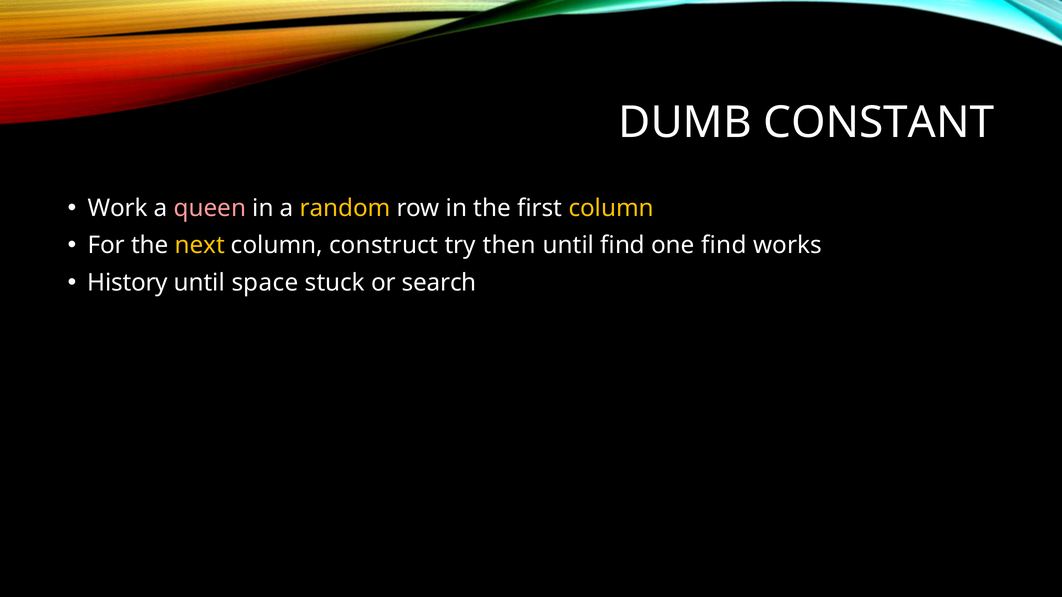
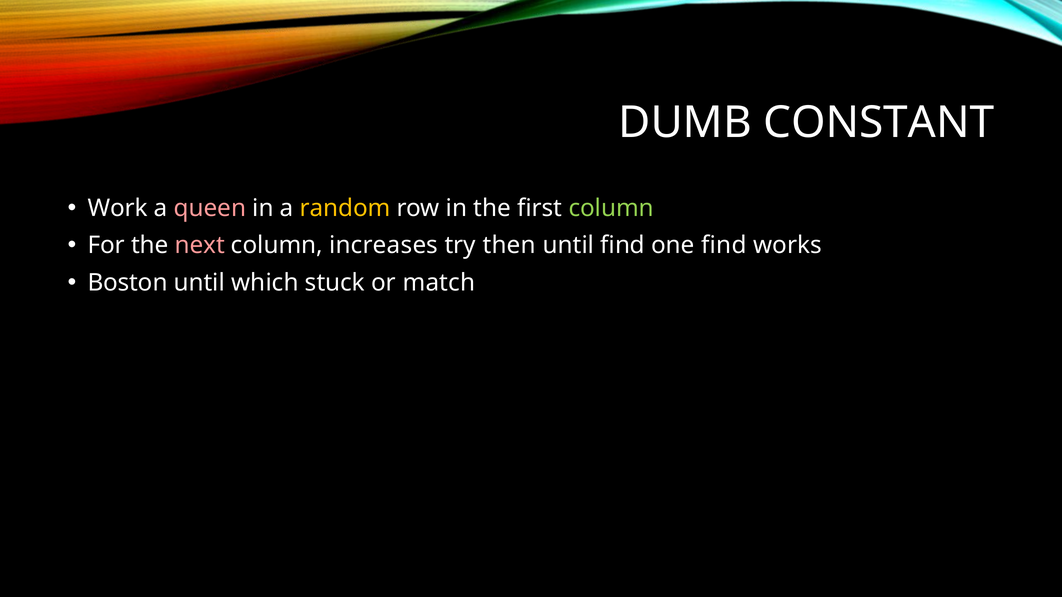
column at (611, 208) colour: yellow -> light green
next colour: yellow -> pink
construct: construct -> increases
History: History -> Boston
space: space -> which
search: search -> match
